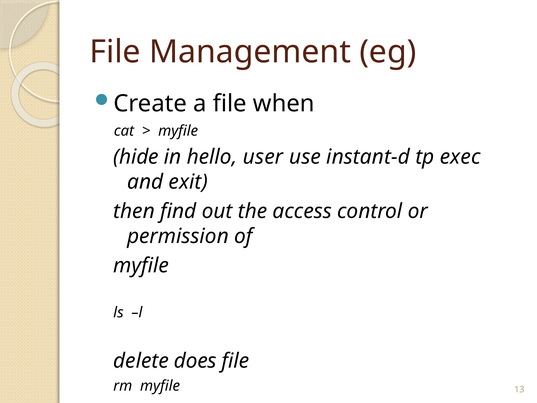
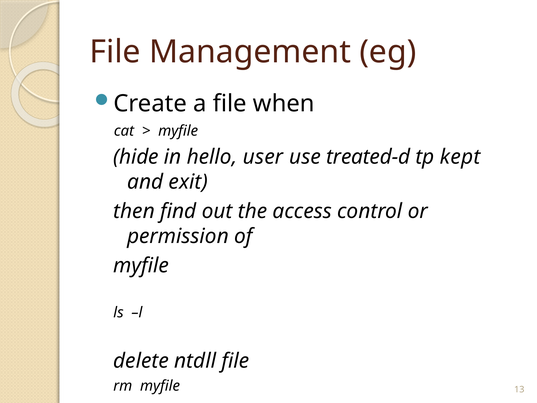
instant-d: instant-d -> treated-d
exec: exec -> kept
does: does -> ntdll
